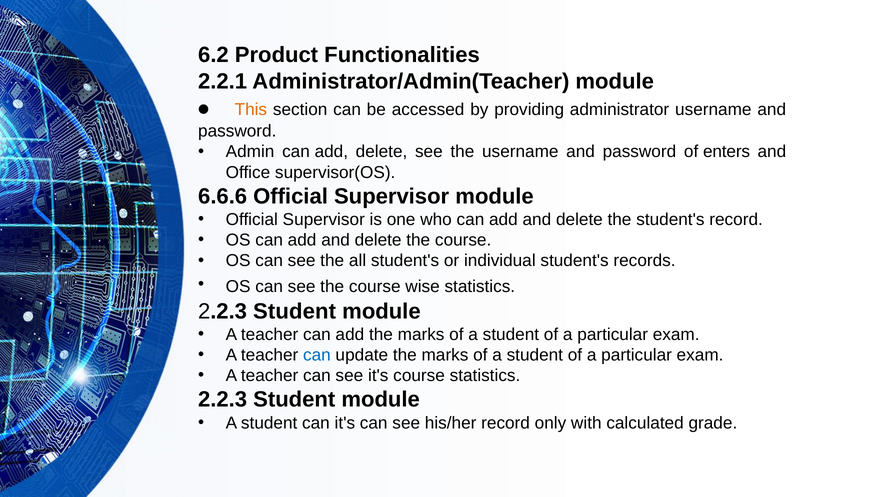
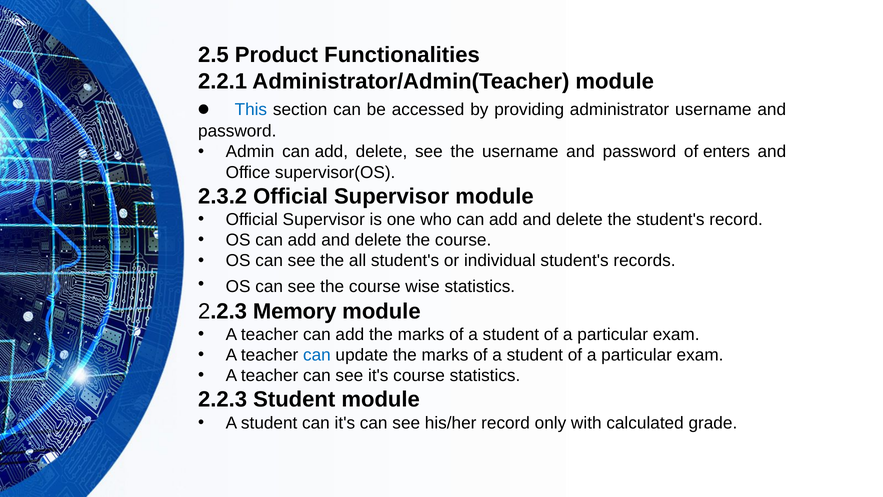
6.2: 6.2 -> 2.5
This colour: orange -> blue
6.6.6: 6.6.6 -> 2.3.2
Student at (295, 311): Student -> Memory
